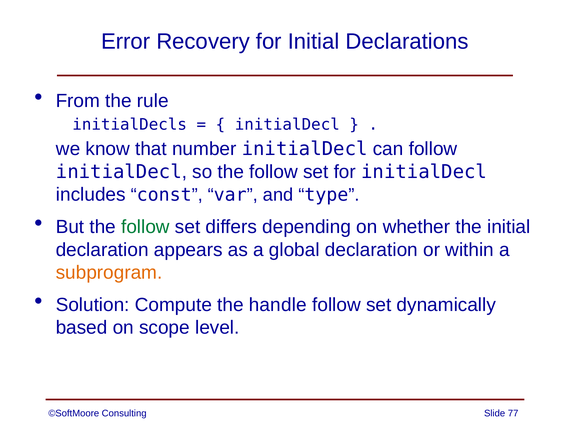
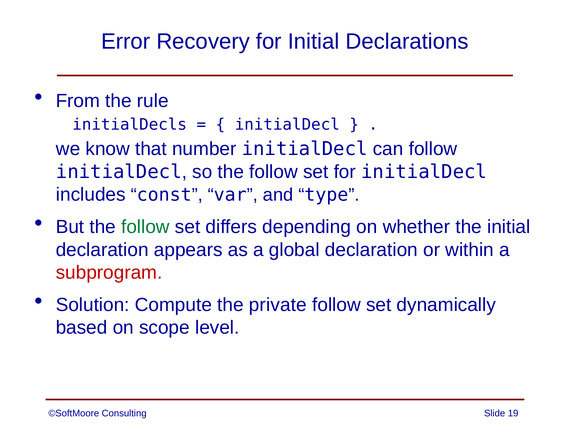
subprogram colour: orange -> red
handle: handle -> private
77: 77 -> 19
